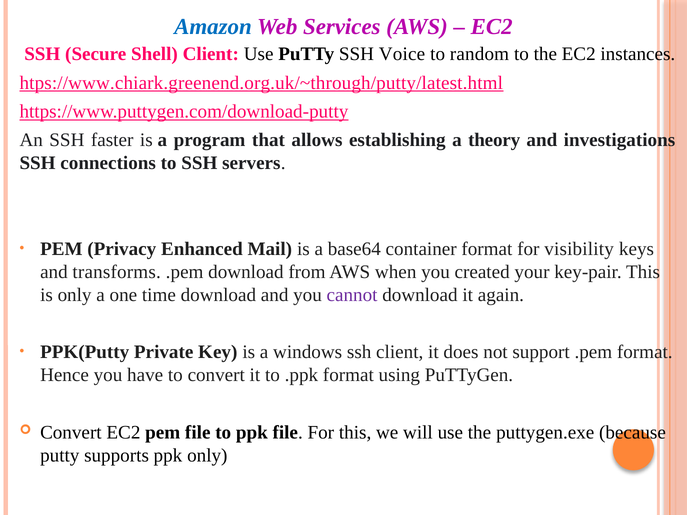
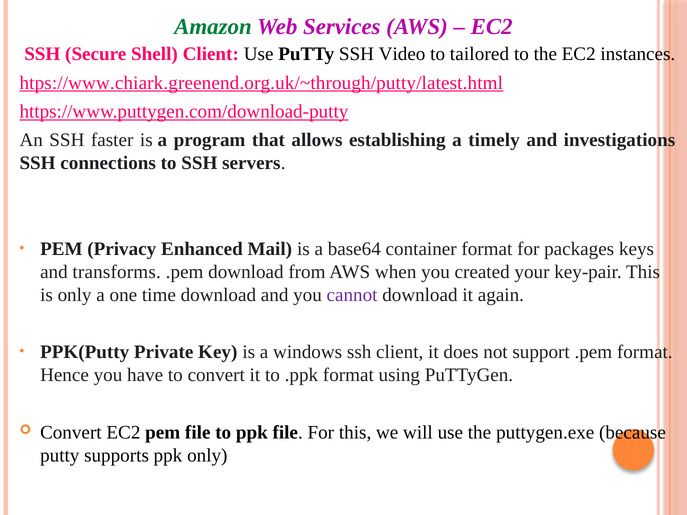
Amazon colour: blue -> green
Voice: Voice -> Video
random: random -> tailored
theory: theory -> timely
visibility: visibility -> packages
